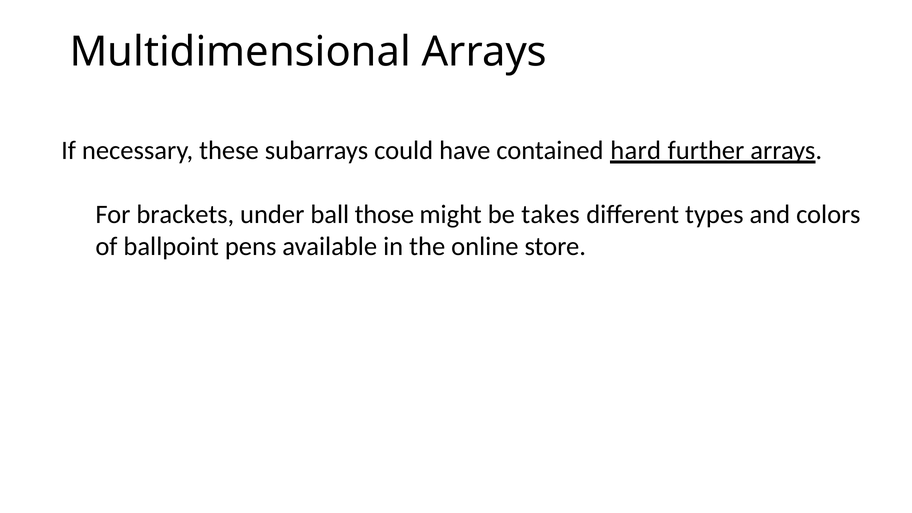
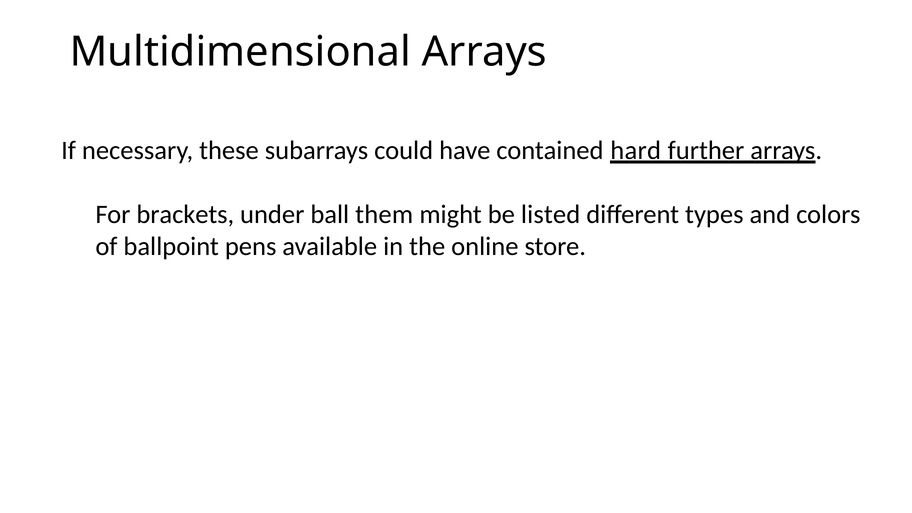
those: those -> them
takes: takes -> listed
